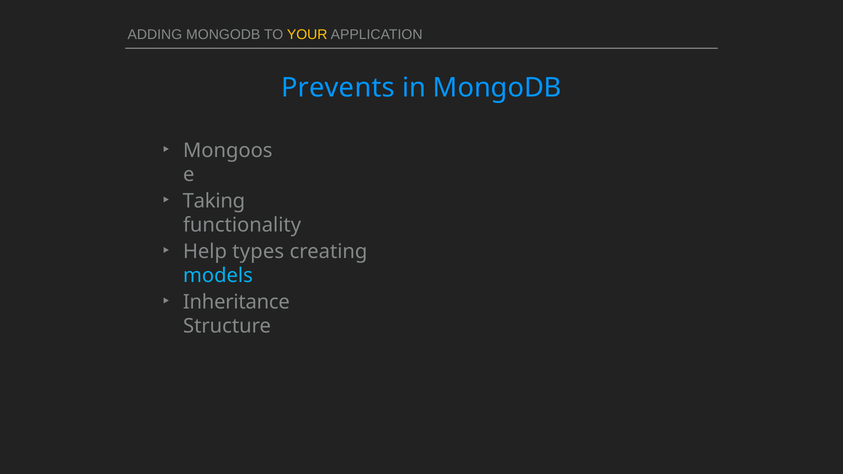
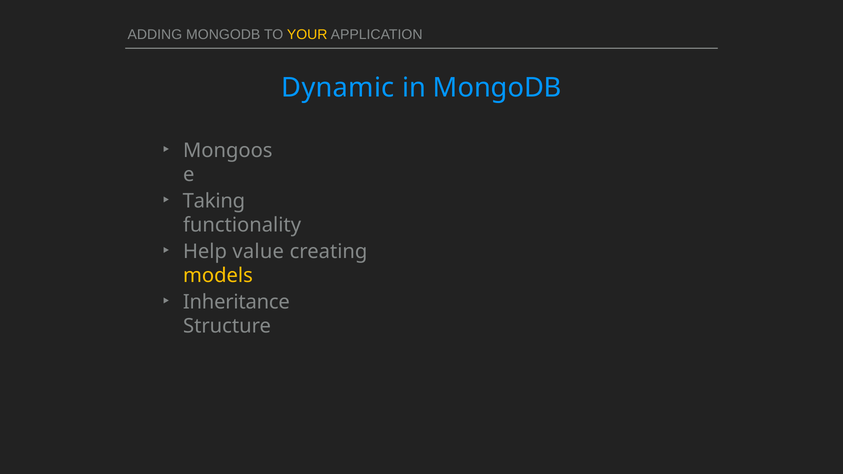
Prevents: Prevents -> Dynamic
types: types -> value
models colour: light blue -> yellow
